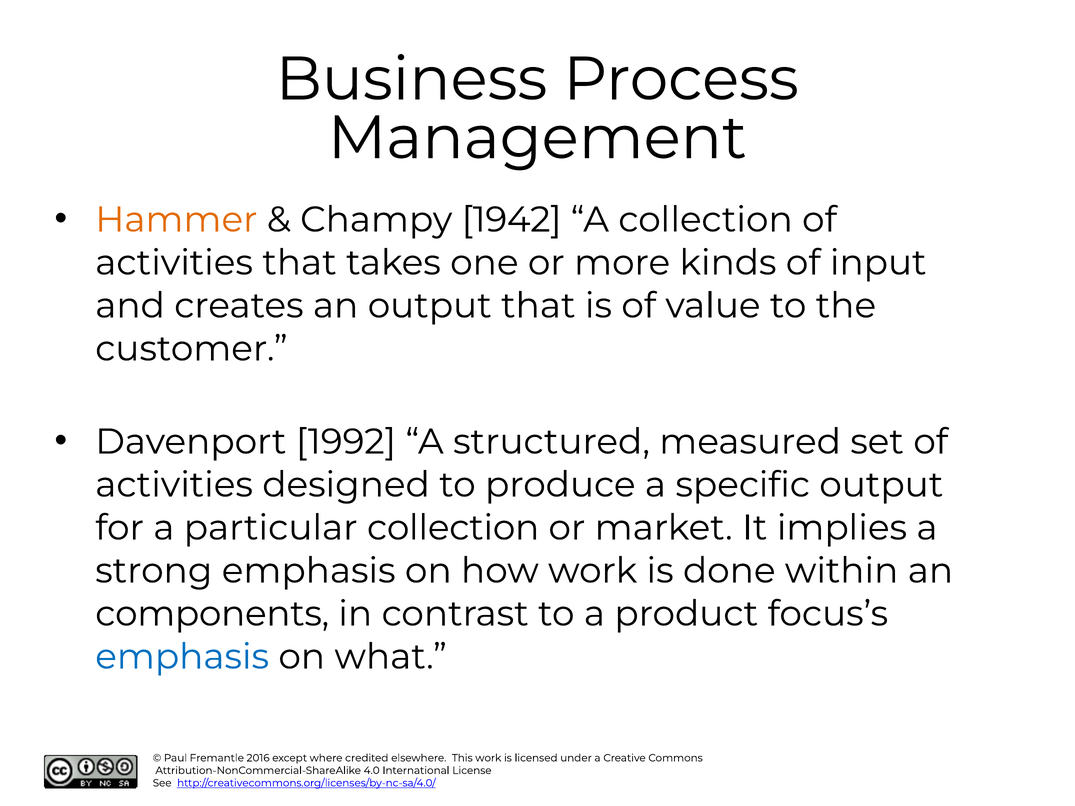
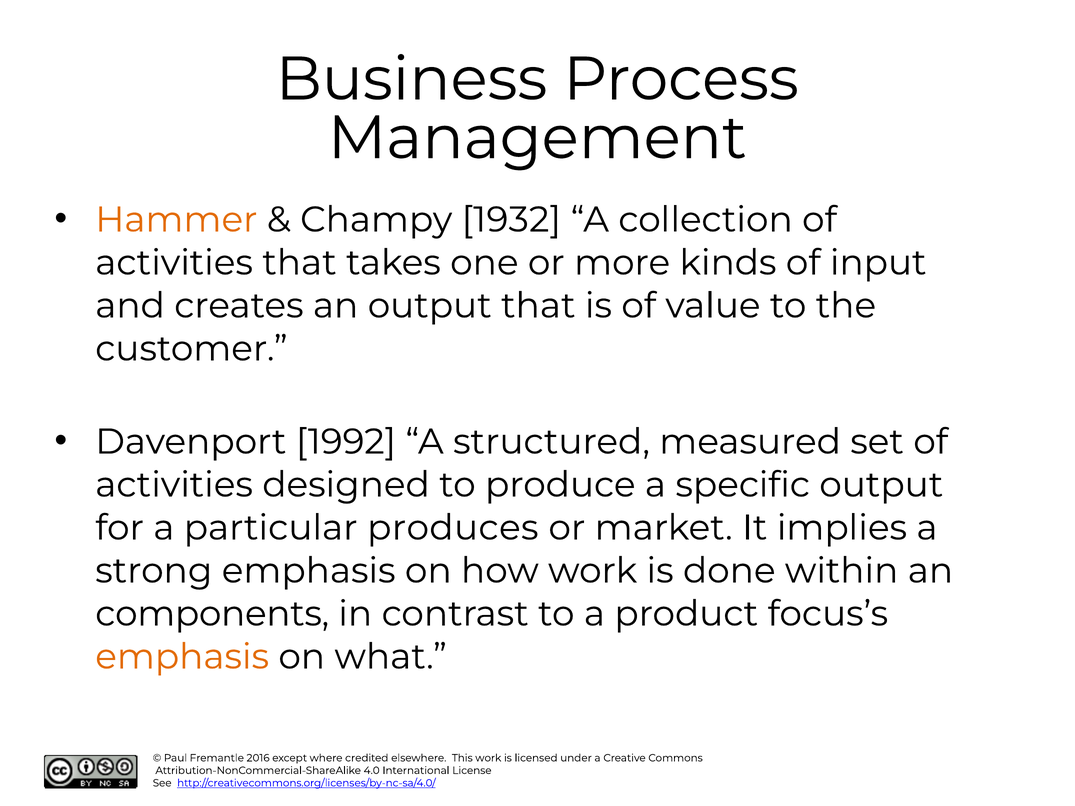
1942: 1942 -> 1932
particular collection: collection -> produces
emphasis at (182, 657) colour: blue -> orange
